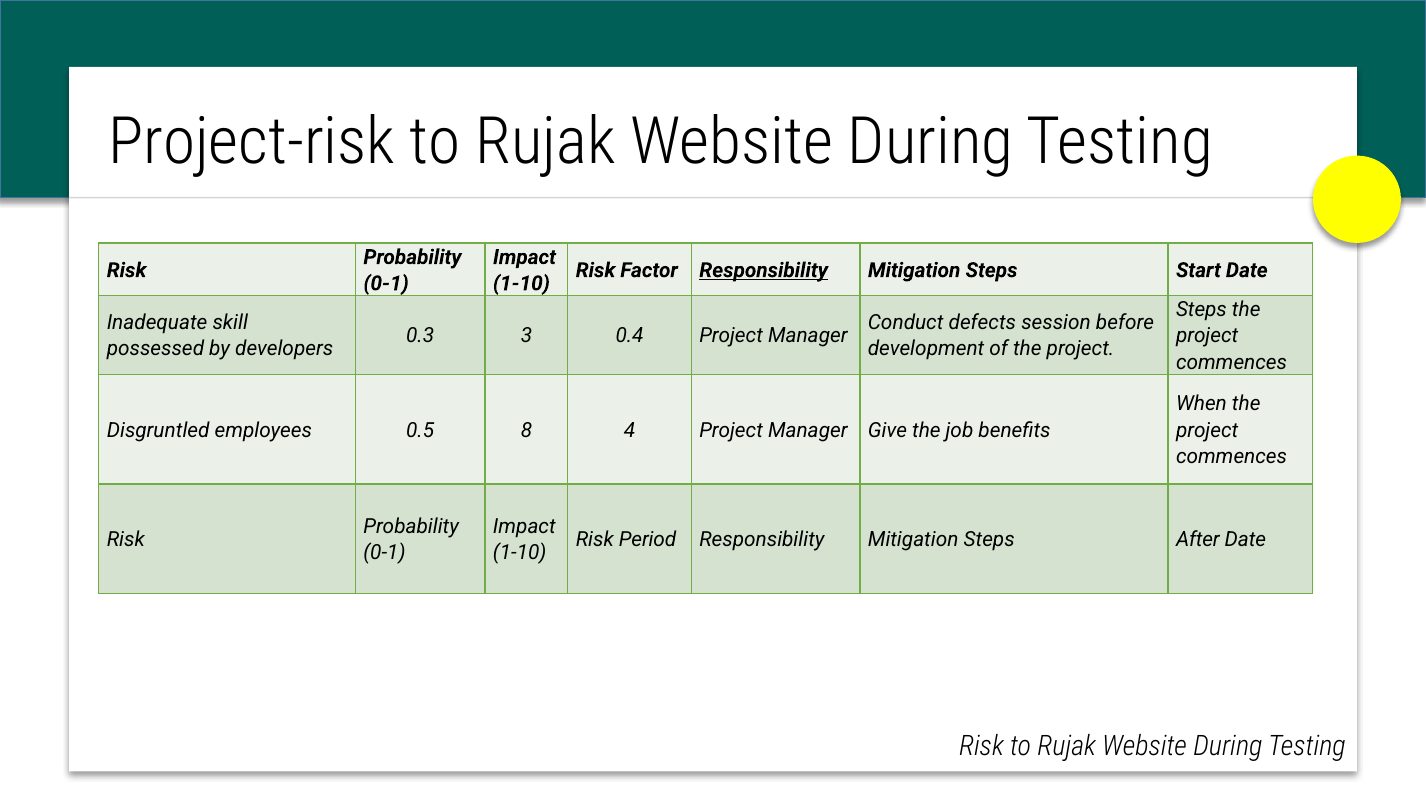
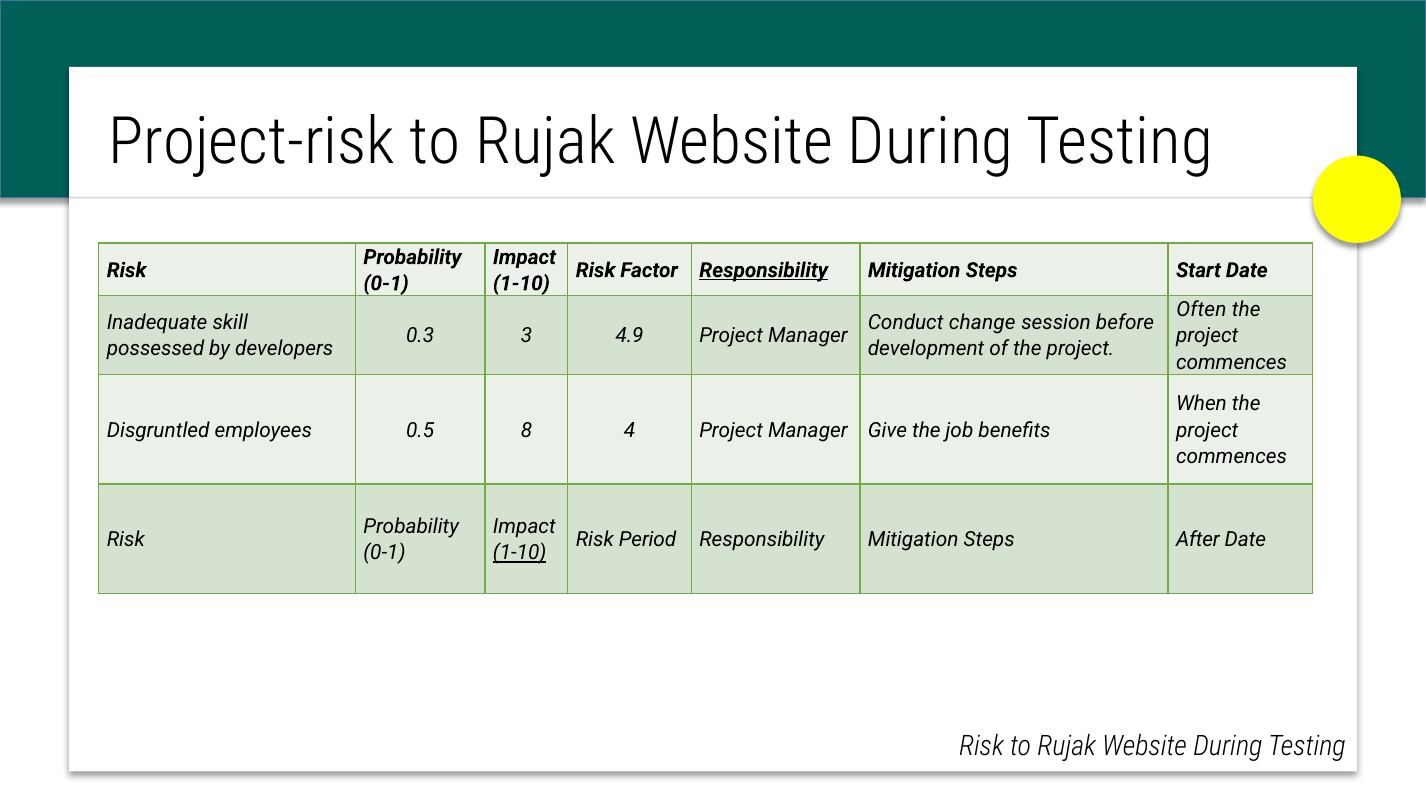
Steps at (1201, 310): Steps -> Often
defects: defects -> change
0.4: 0.4 -> 4.9
1-10 at (520, 553) underline: none -> present
